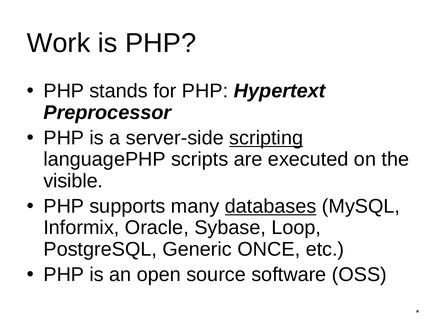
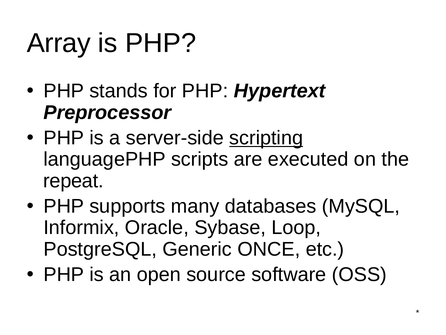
Work: Work -> Array
visible: visible -> repeat
databases underline: present -> none
